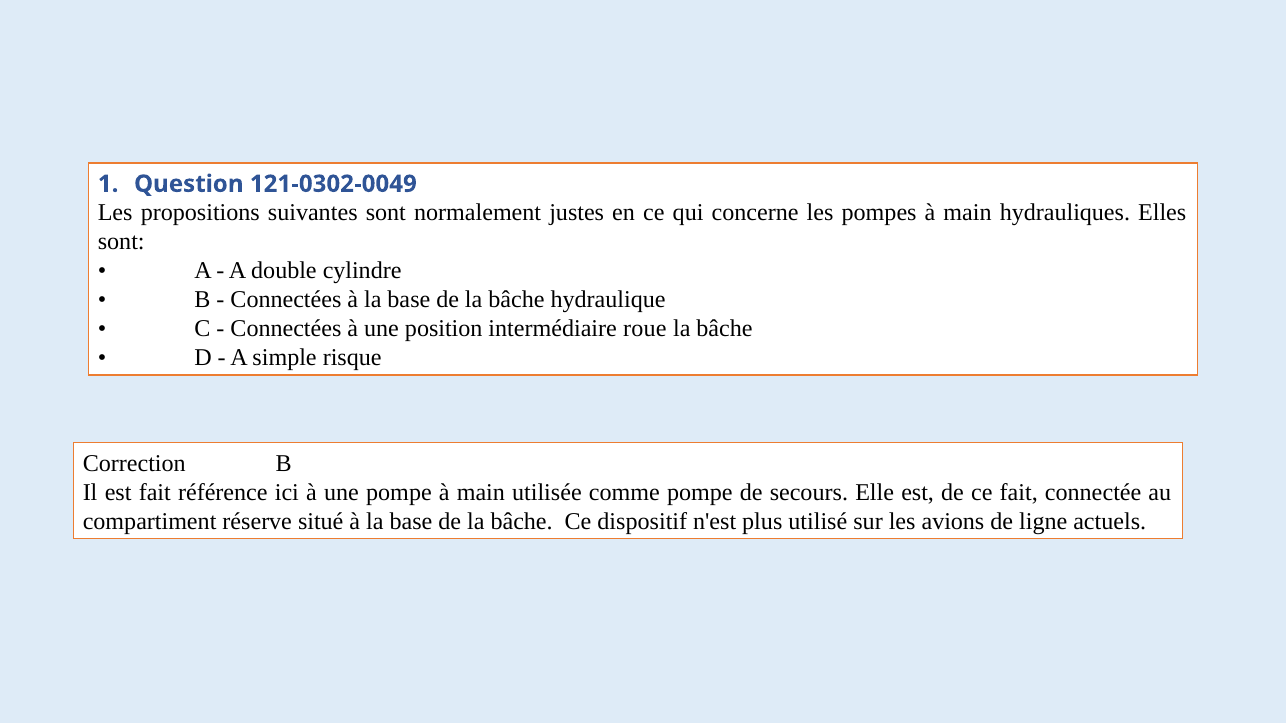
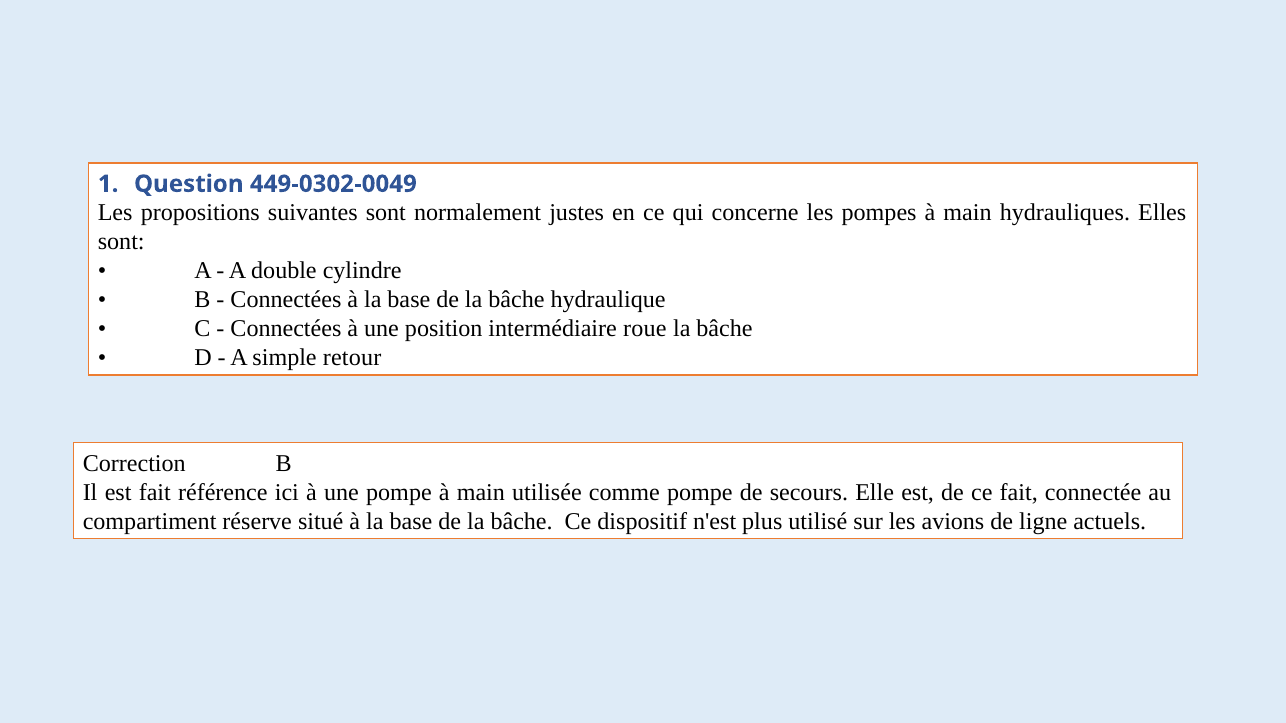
121-0302-0049: 121-0302-0049 -> 449-0302-0049
risque: risque -> retour
